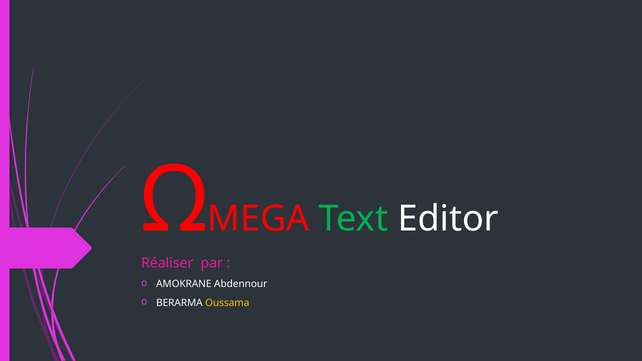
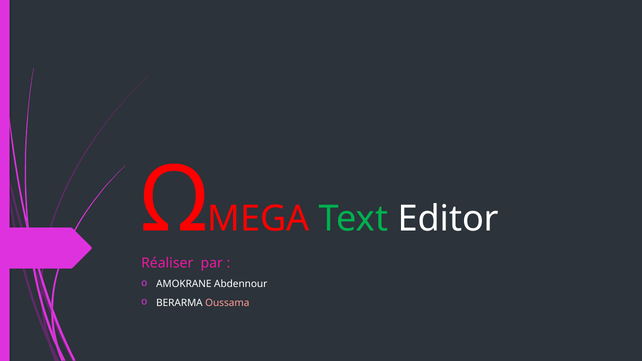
Oussama colour: yellow -> pink
